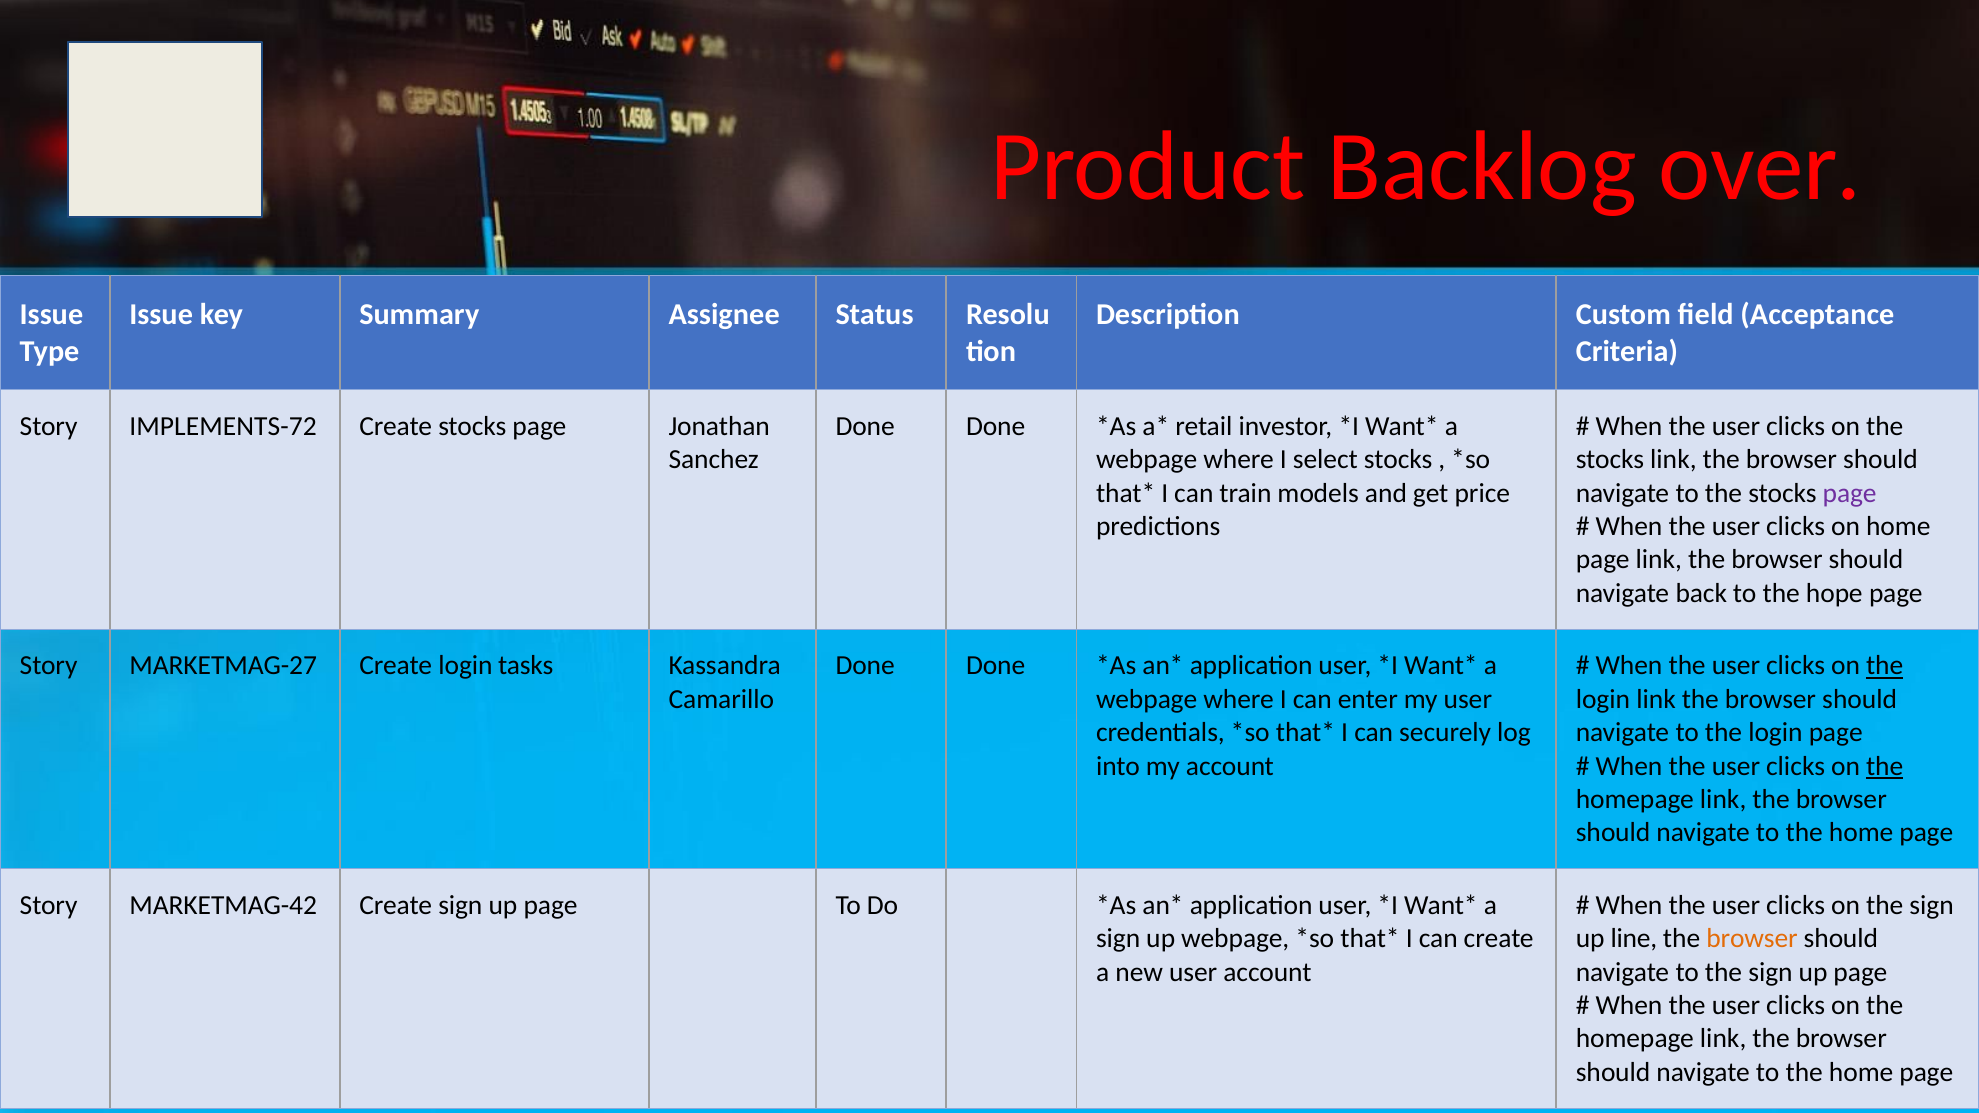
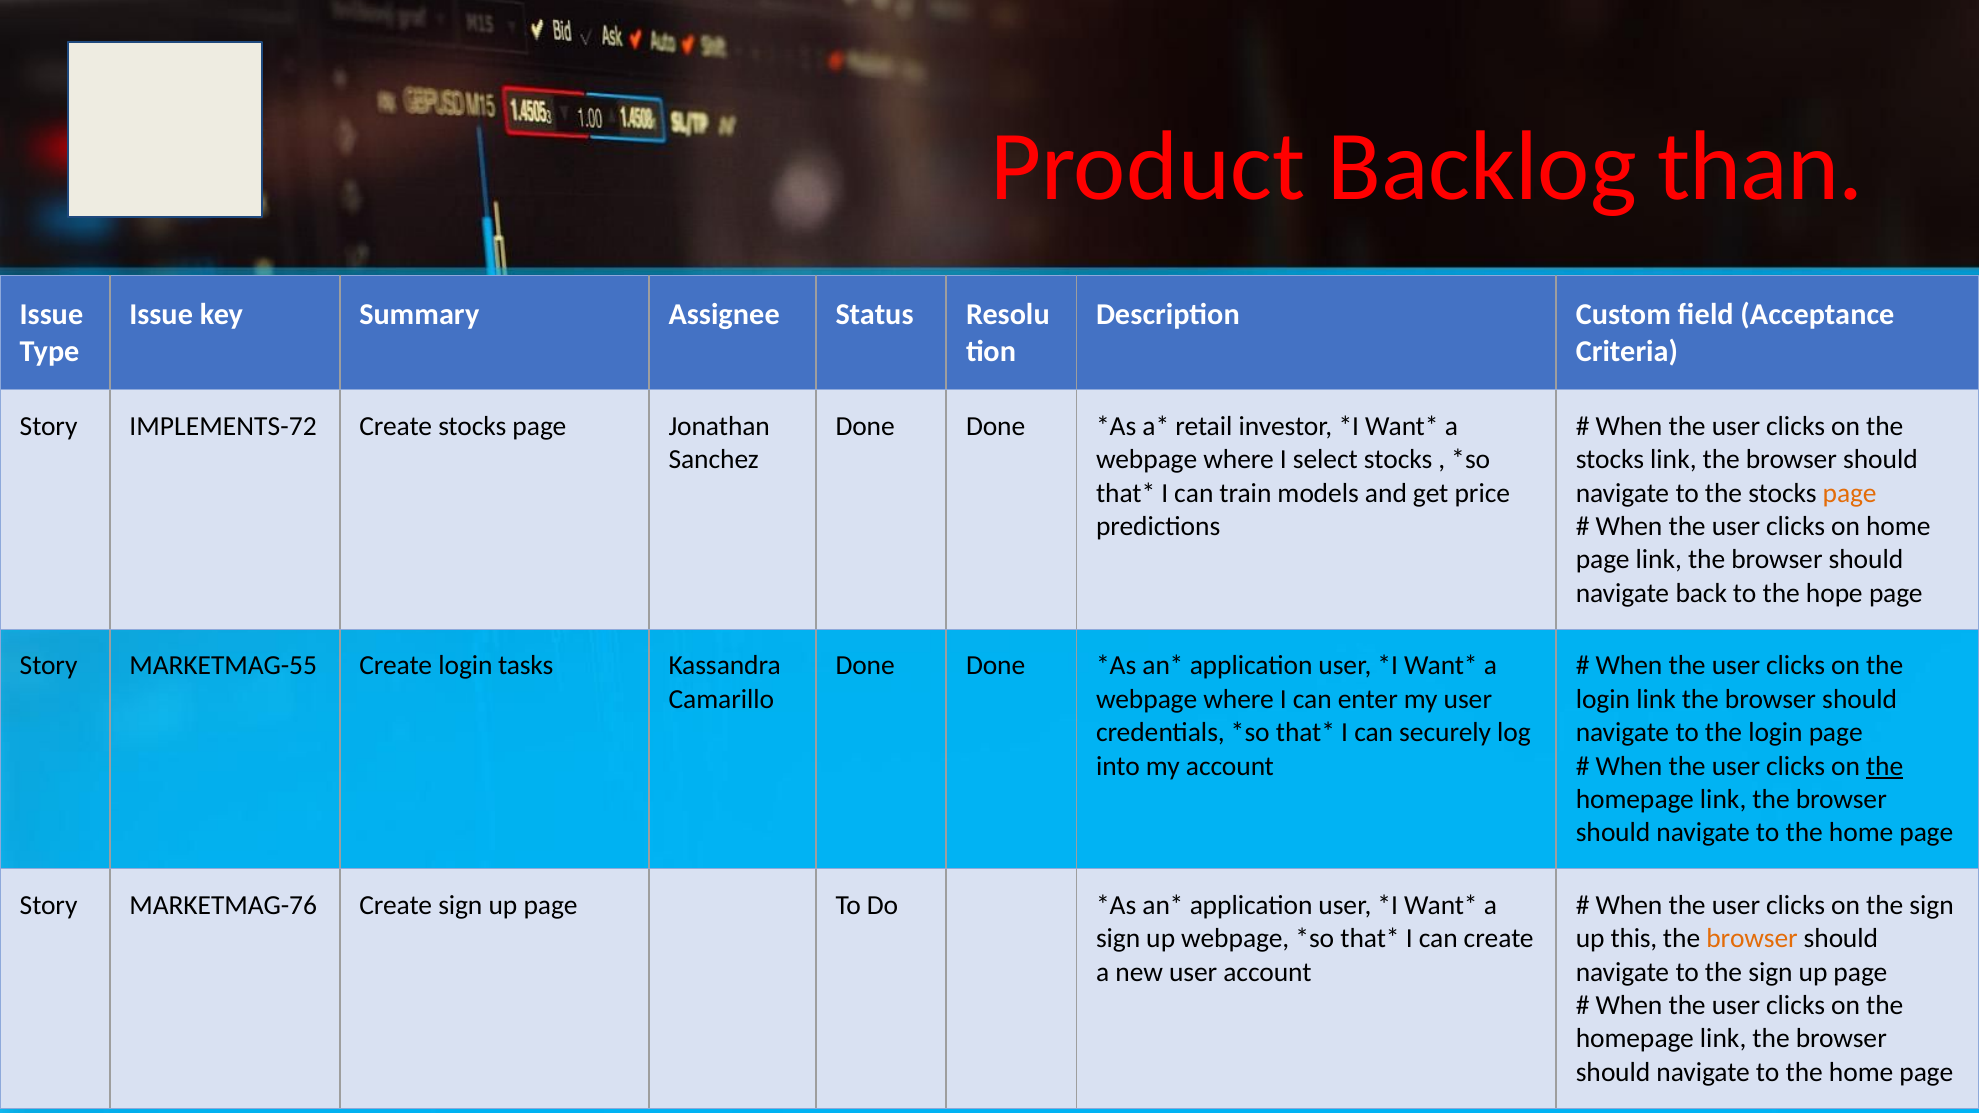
over: over -> than
page at (1850, 493) colour: purple -> orange
MARKETMAG-27: MARKETMAG-27 -> MARKETMAG-55
the at (1885, 666) underline: present -> none
MARKETMAG-42: MARKETMAG-42 -> MARKETMAG-76
line: line -> this
